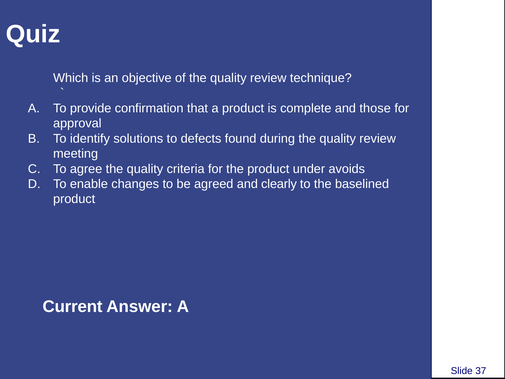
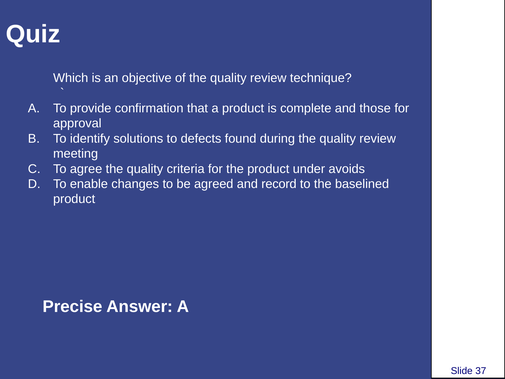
clearly: clearly -> record
Current: Current -> Precise
